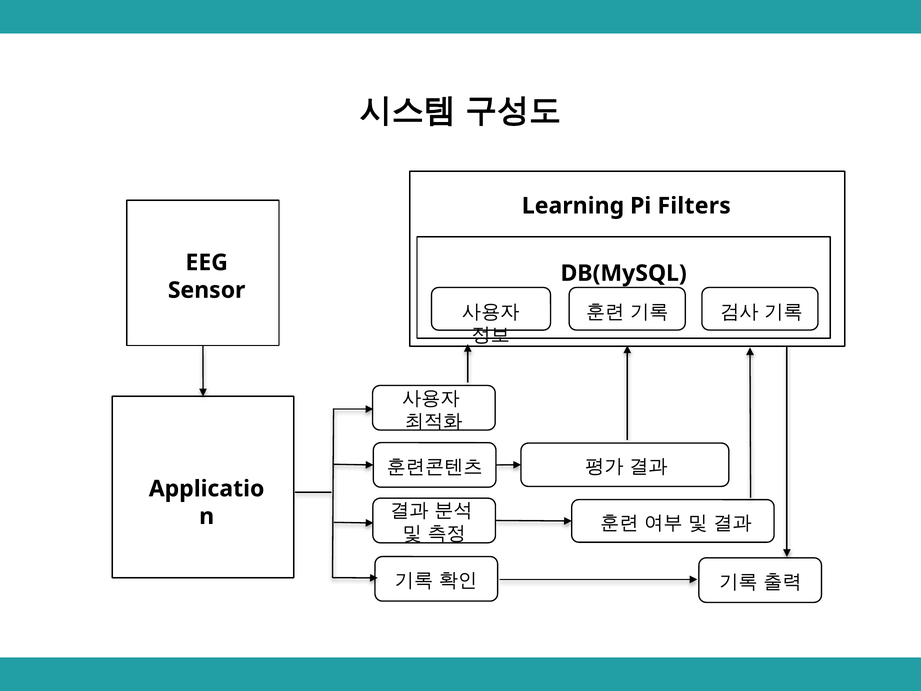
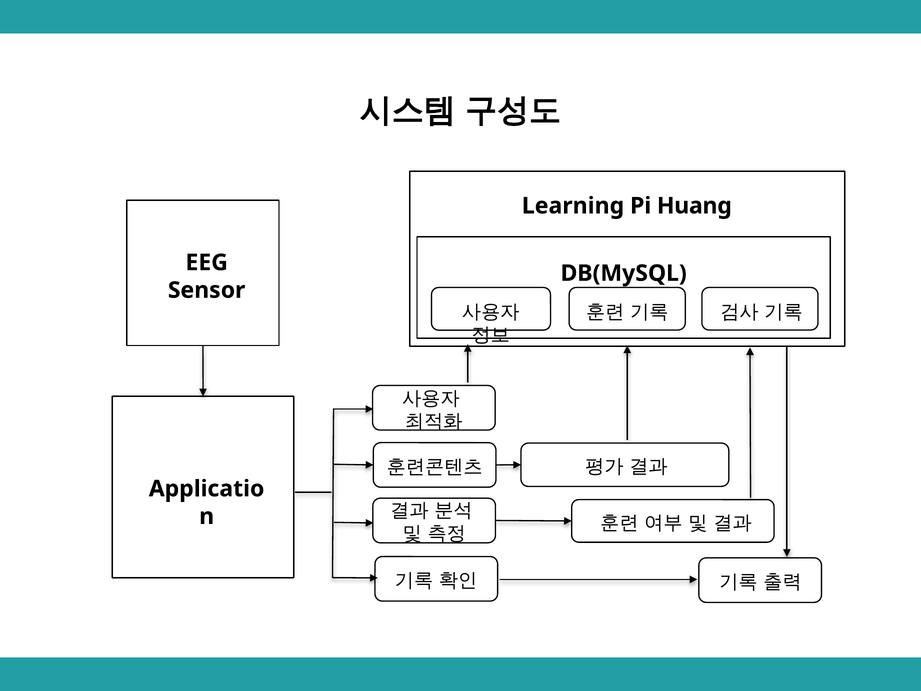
Filters: Filters -> Huang
